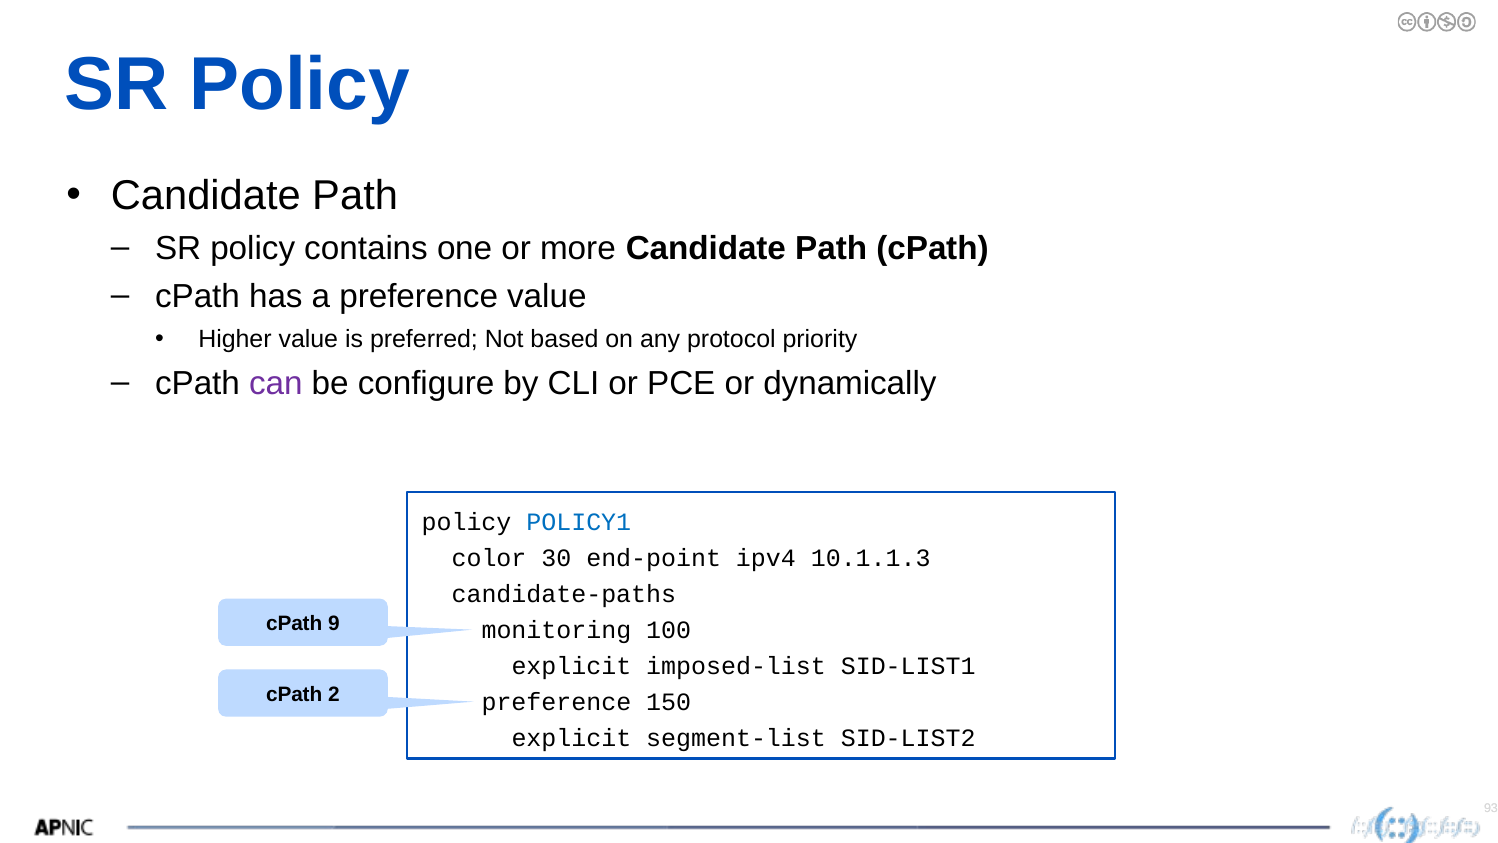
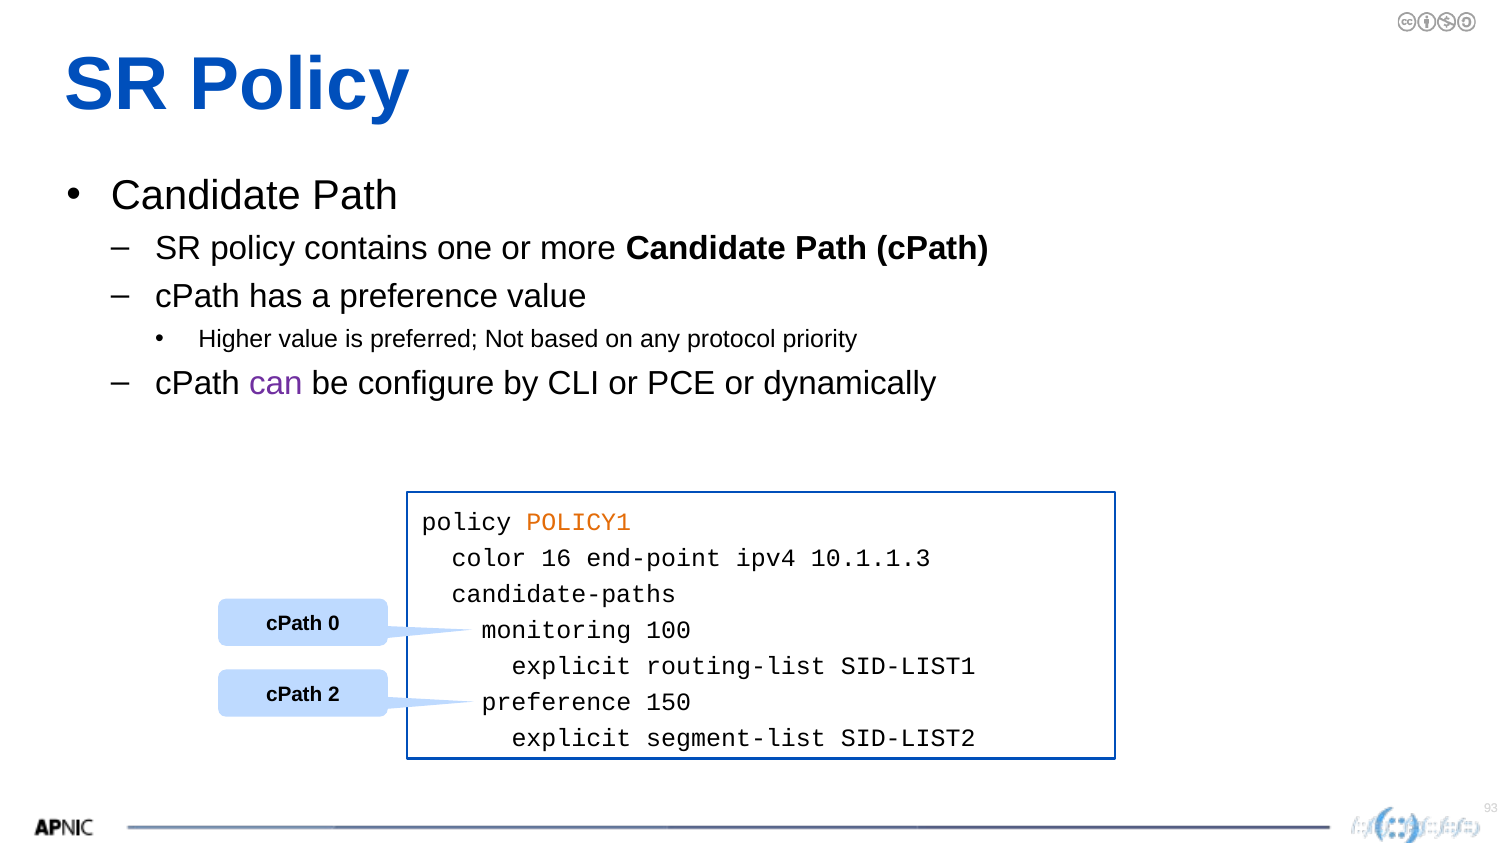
POLICY1 colour: blue -> orange
30: 30 -> 16
9: 9 -> 0
imposed-list: imposed-list -> routing-list
